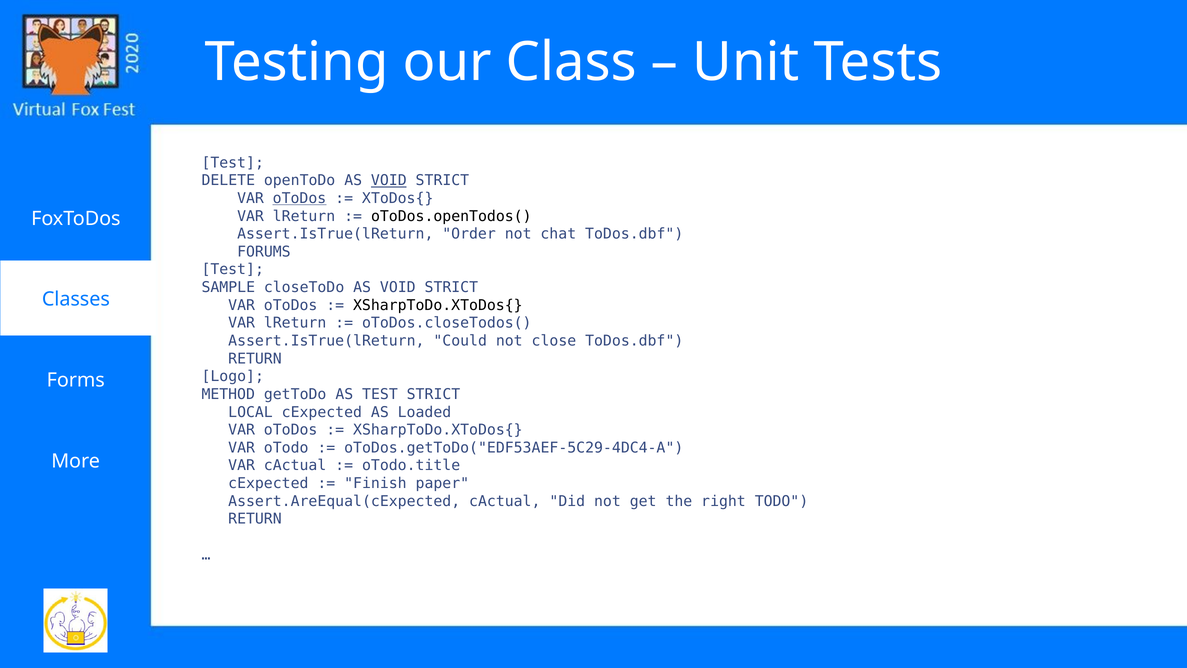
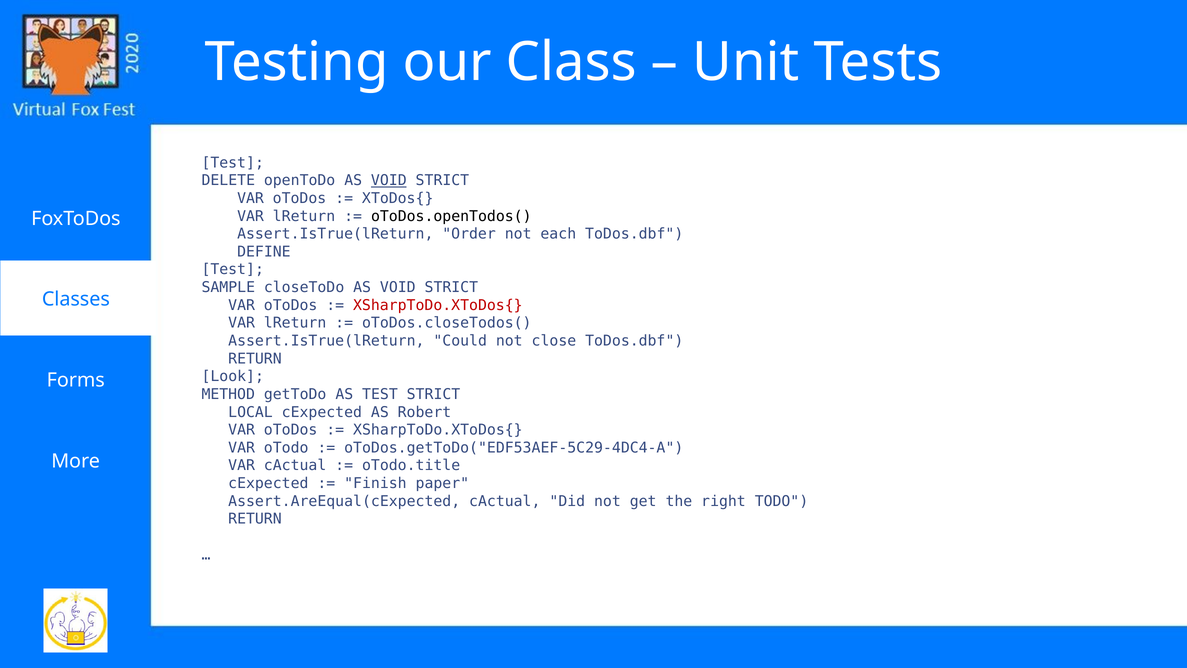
oToDos at (299, 198) underline: present -> none
chat: chat -> each
FORUMS: FORUMS -> DEFINE
XSharpToDo.XToDos{ at (438, 305) colour: black -> red
Logo: Logo -> Look
Loaded: Loaded -> Robert
